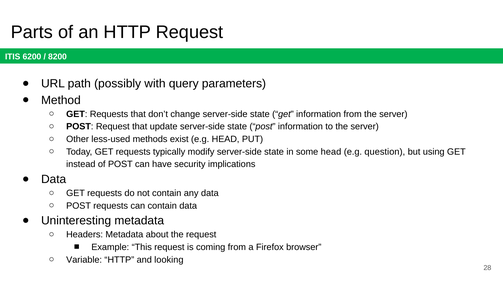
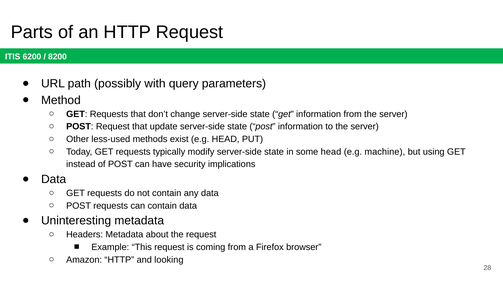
question: question -> machine
Variable: Variable -> Amazon
